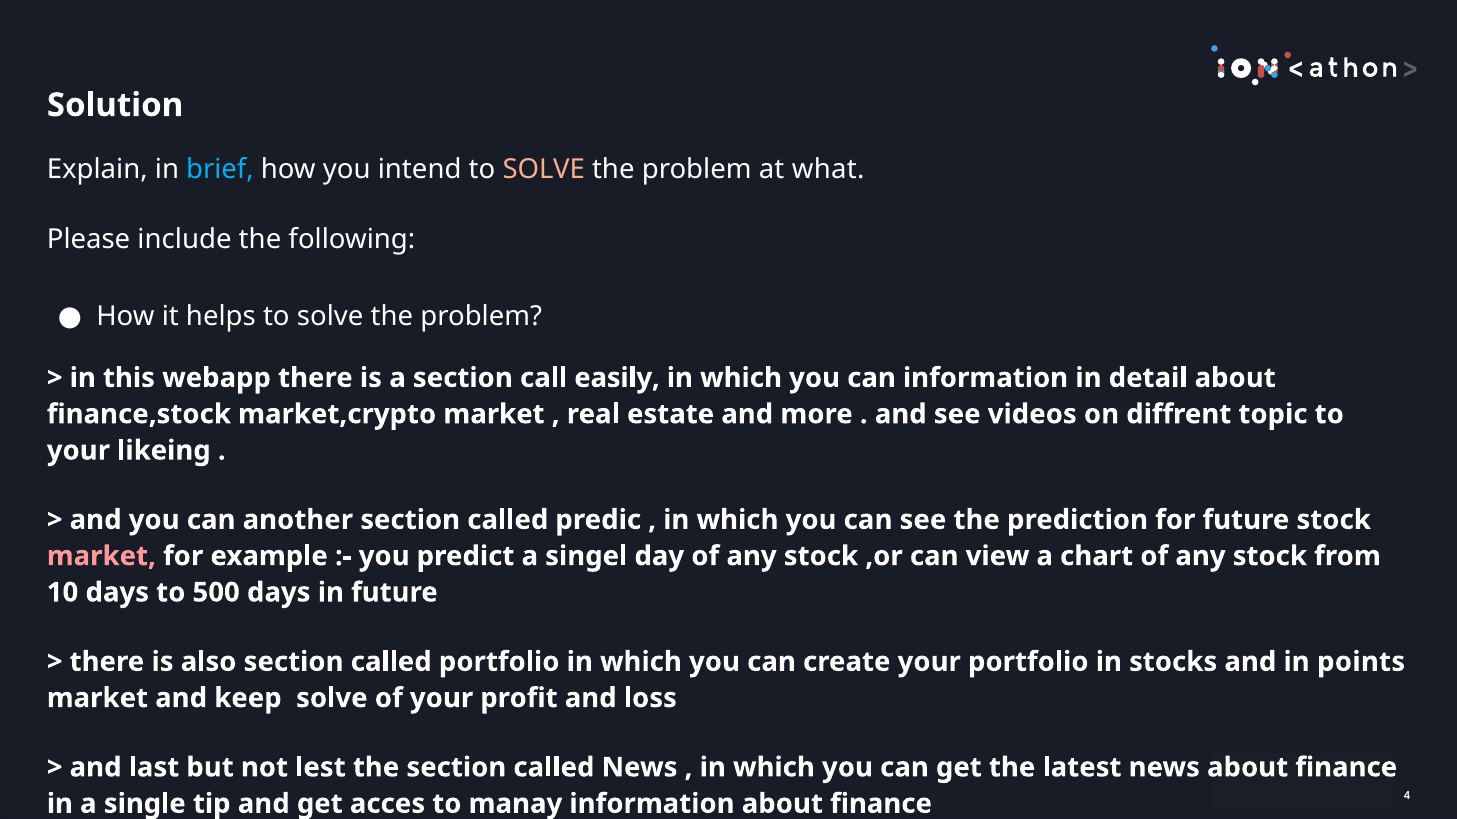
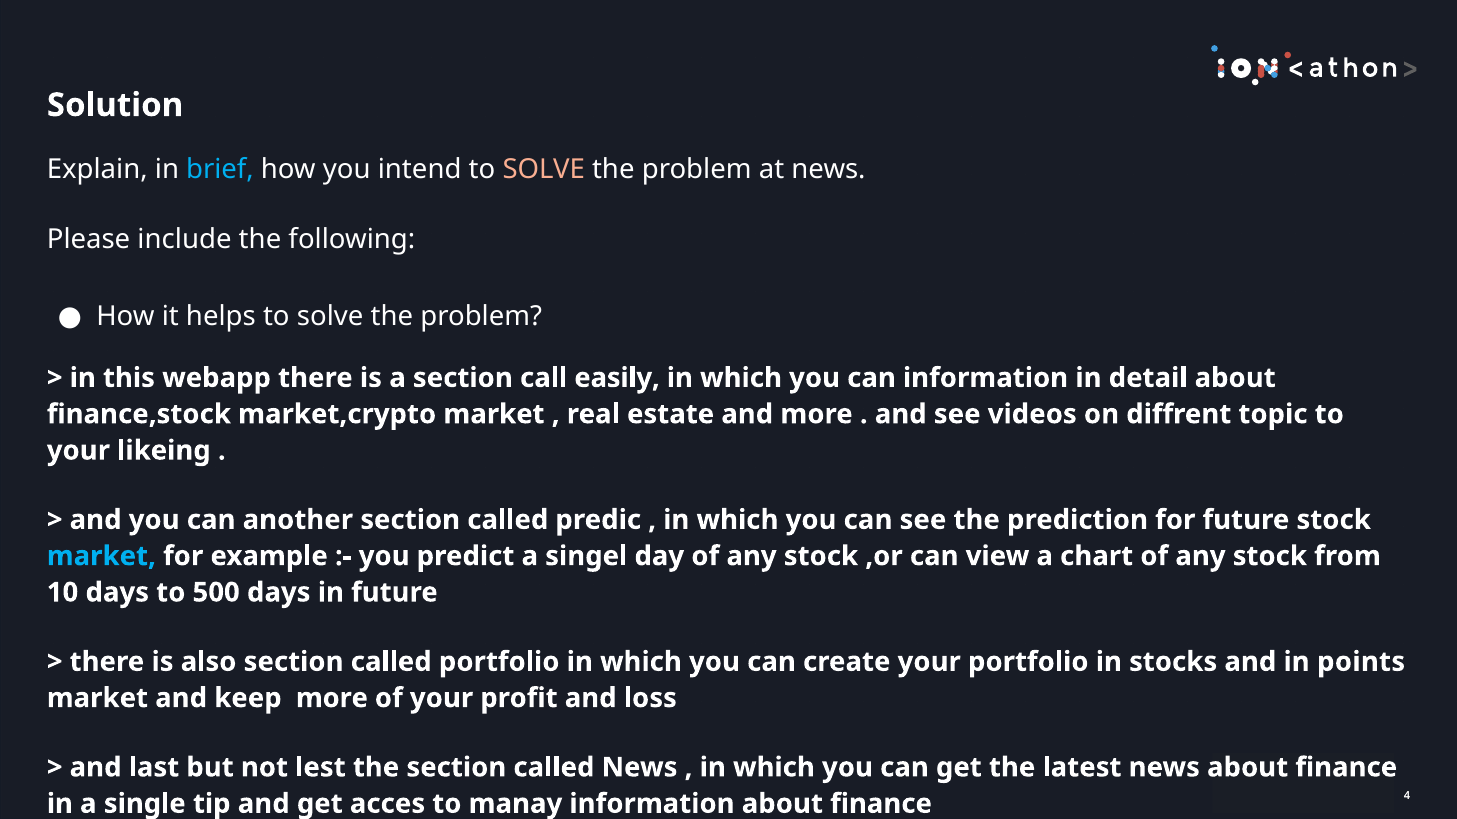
at what: what -> news
market at (101, 556) colour: pink -> light blue
keep solve: solve -> more
